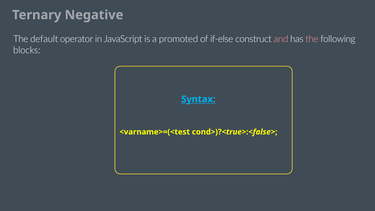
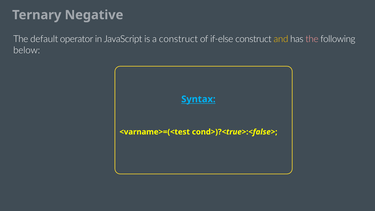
a promoted: promoted -> construct
and colour: pink -> yellow
blocks: blocks -> below
